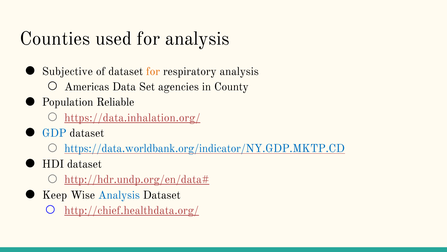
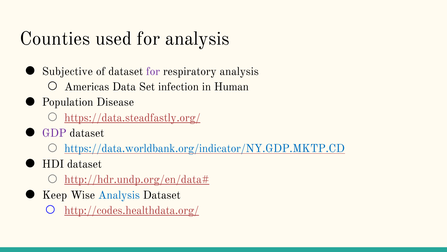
for at (153, 71) colour: orange -> purple
agencies: agencies -> infection
County: County -> Human
Reliable: Reliable -> Disease
https://data.inhalation.org/: https://data.inhalation.org/ -> https://data.steadfastly.org/
GDP colour: blue -> purple
http://chief.healthdata.org/: http://chief.healthdata.org/ -> http://codes.healthdata.org/
